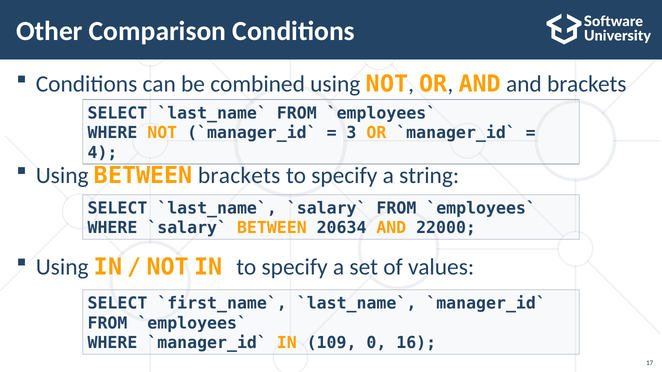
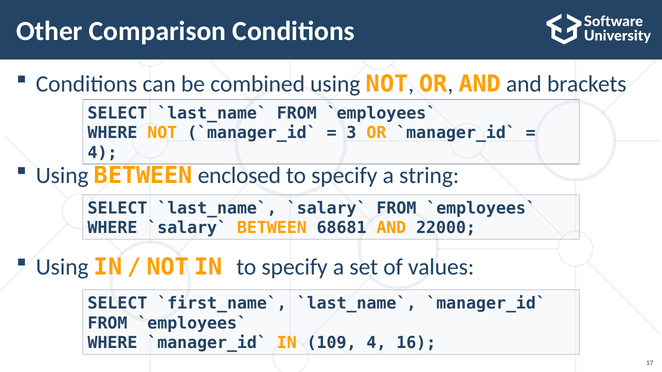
BETWEEN brackets: brackets -> enclosed
20634: 20634 -> 68681
109 0: 0 -> 4
